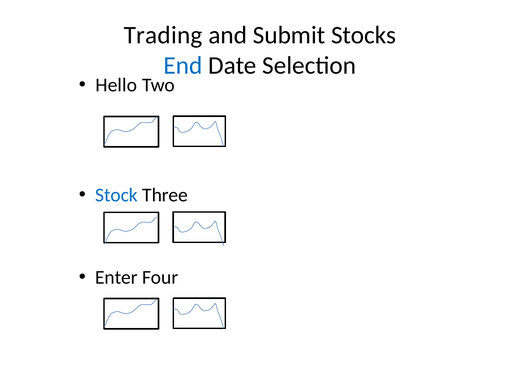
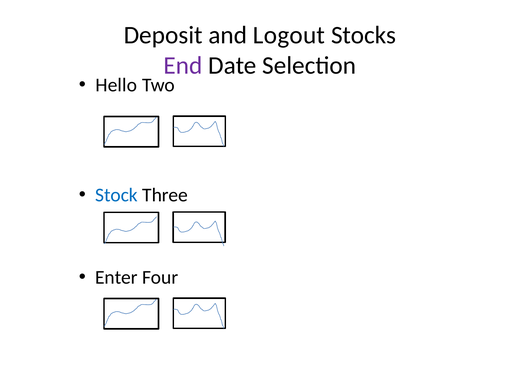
Trading: Trading -> Deposit
Submit: Submit -> Logout
End colour: blue -> purple
